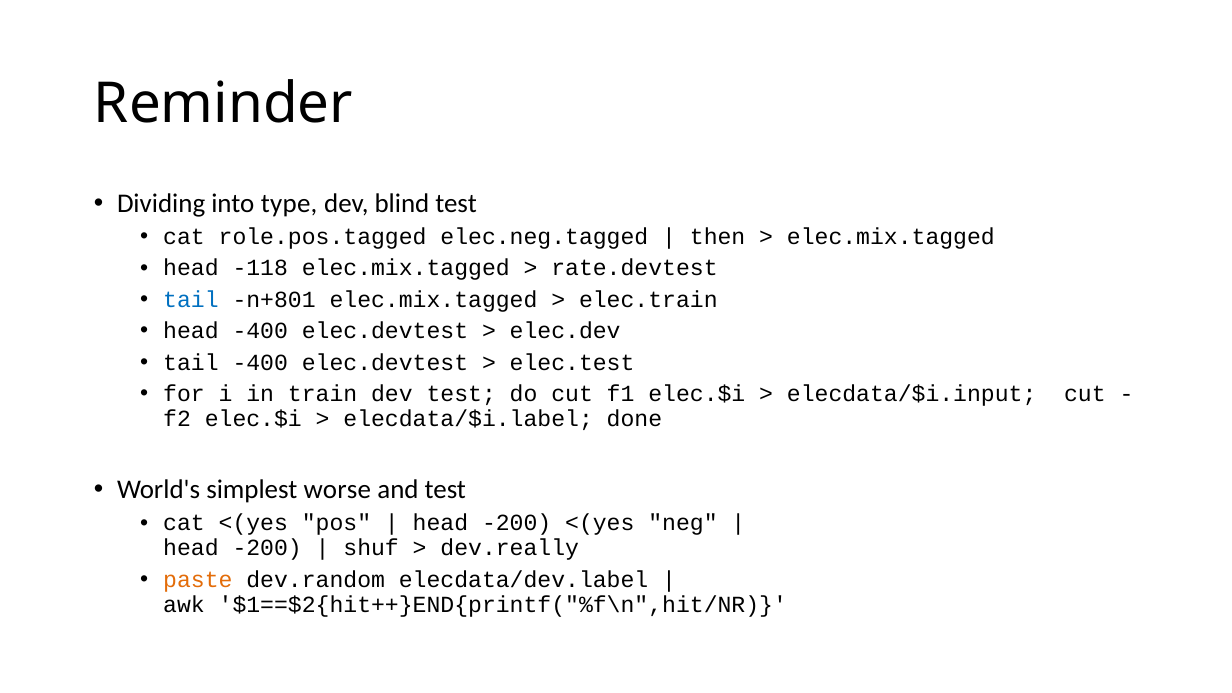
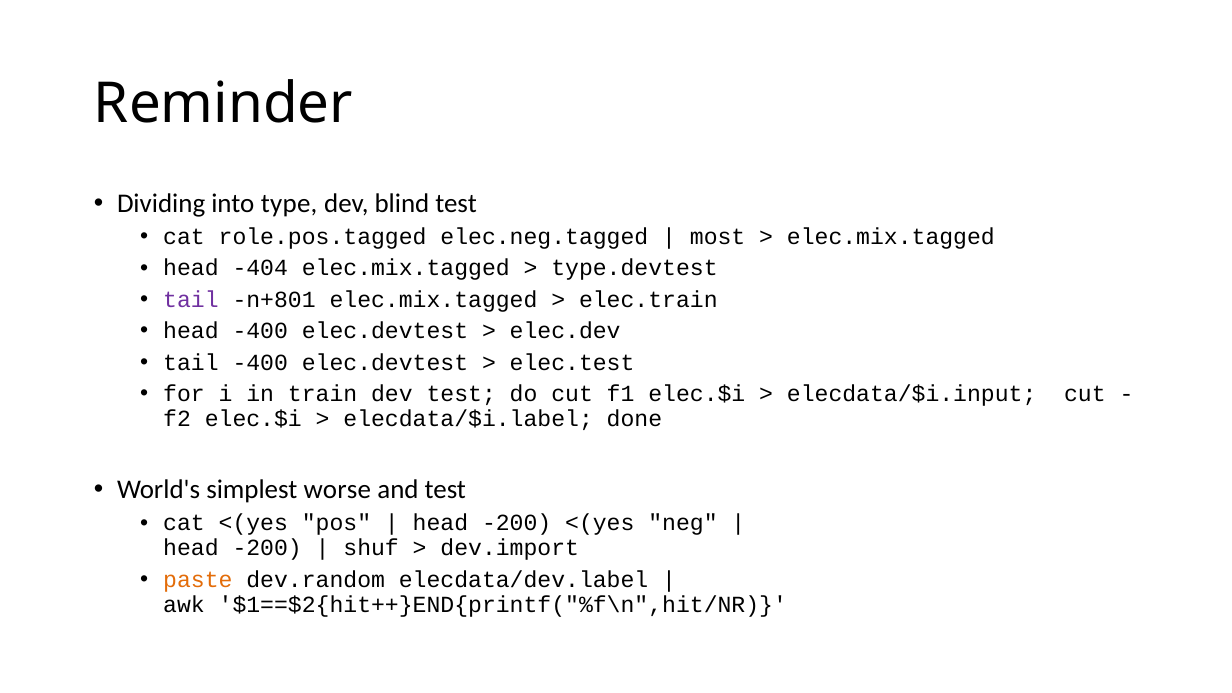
then: then -> most
-118: -118 -> -404
rate.devtest: rate.devtest -> type.devtest
tail at (191, 300) colour: blue -> purple
dev.really: dev.really -> dev.import
